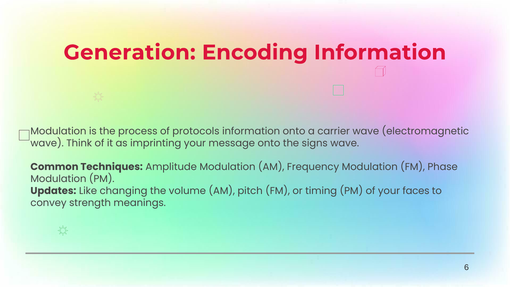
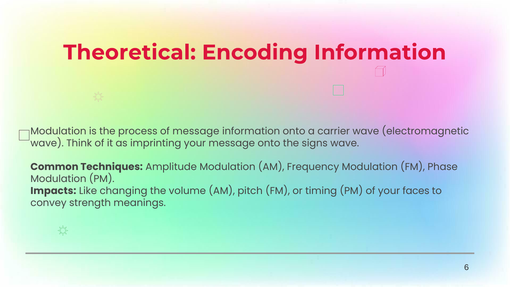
Generation: Generation -> Theoretical
of protocols: protocols -> message
Updates: Updates -> Impacts
